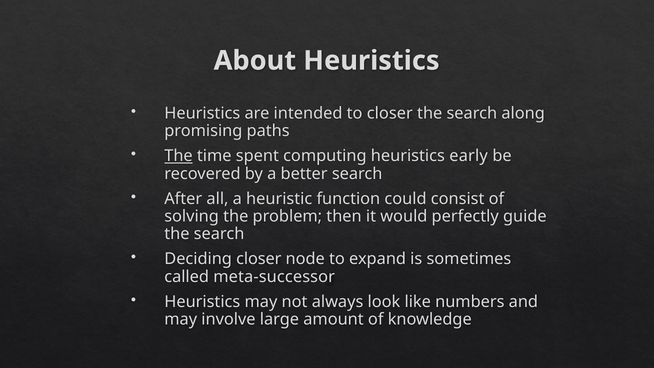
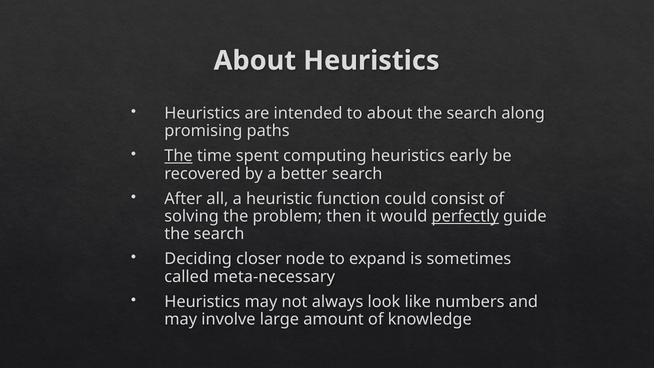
to closer: closer -> about
perfectly underline: none -> present
meta-successor: meta-successor -> meta-necessary
